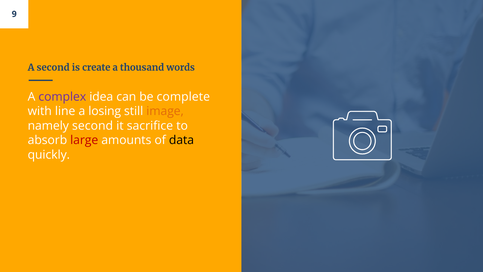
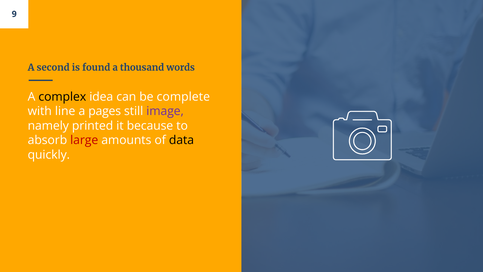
create: create -> found
complex colour: purple -> black
losing: losing -> pages
image colour: orange -> purple
namely second: second -> printed
sacrifice: sacrifice -> because
